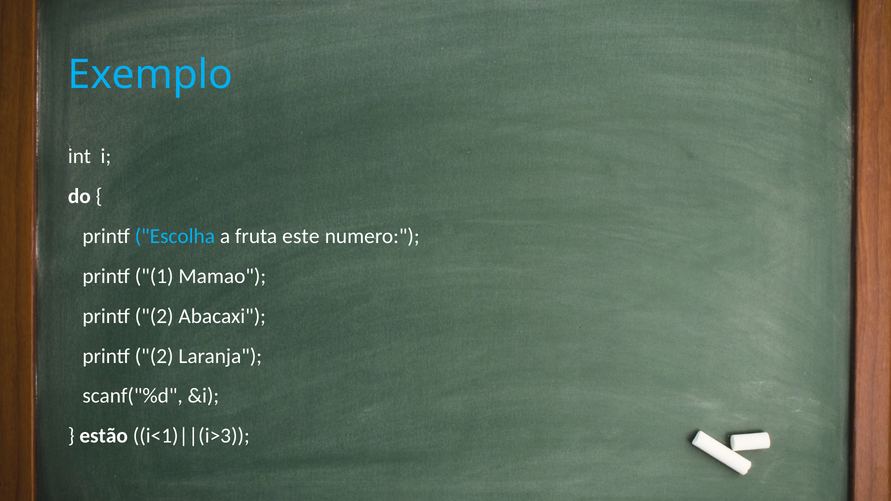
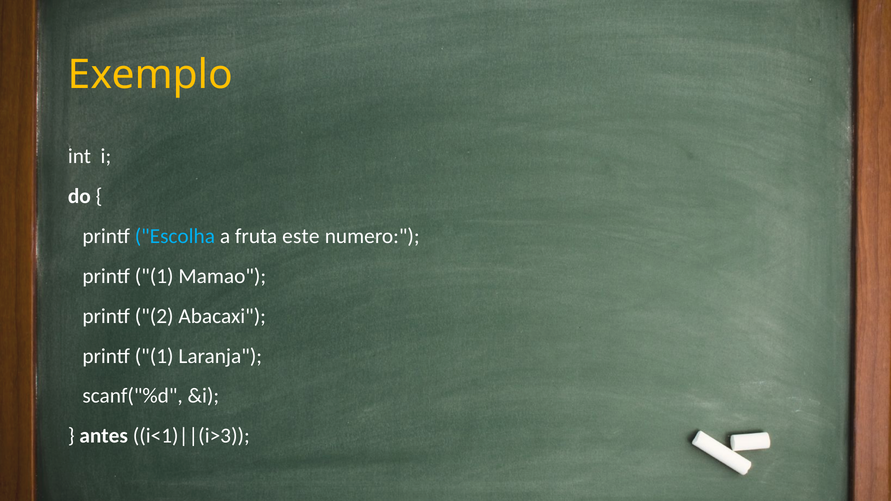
Exemplo colour: light blue -> yellow
2 at (154, 356): 2 -> 1
estão: estão -> antes
